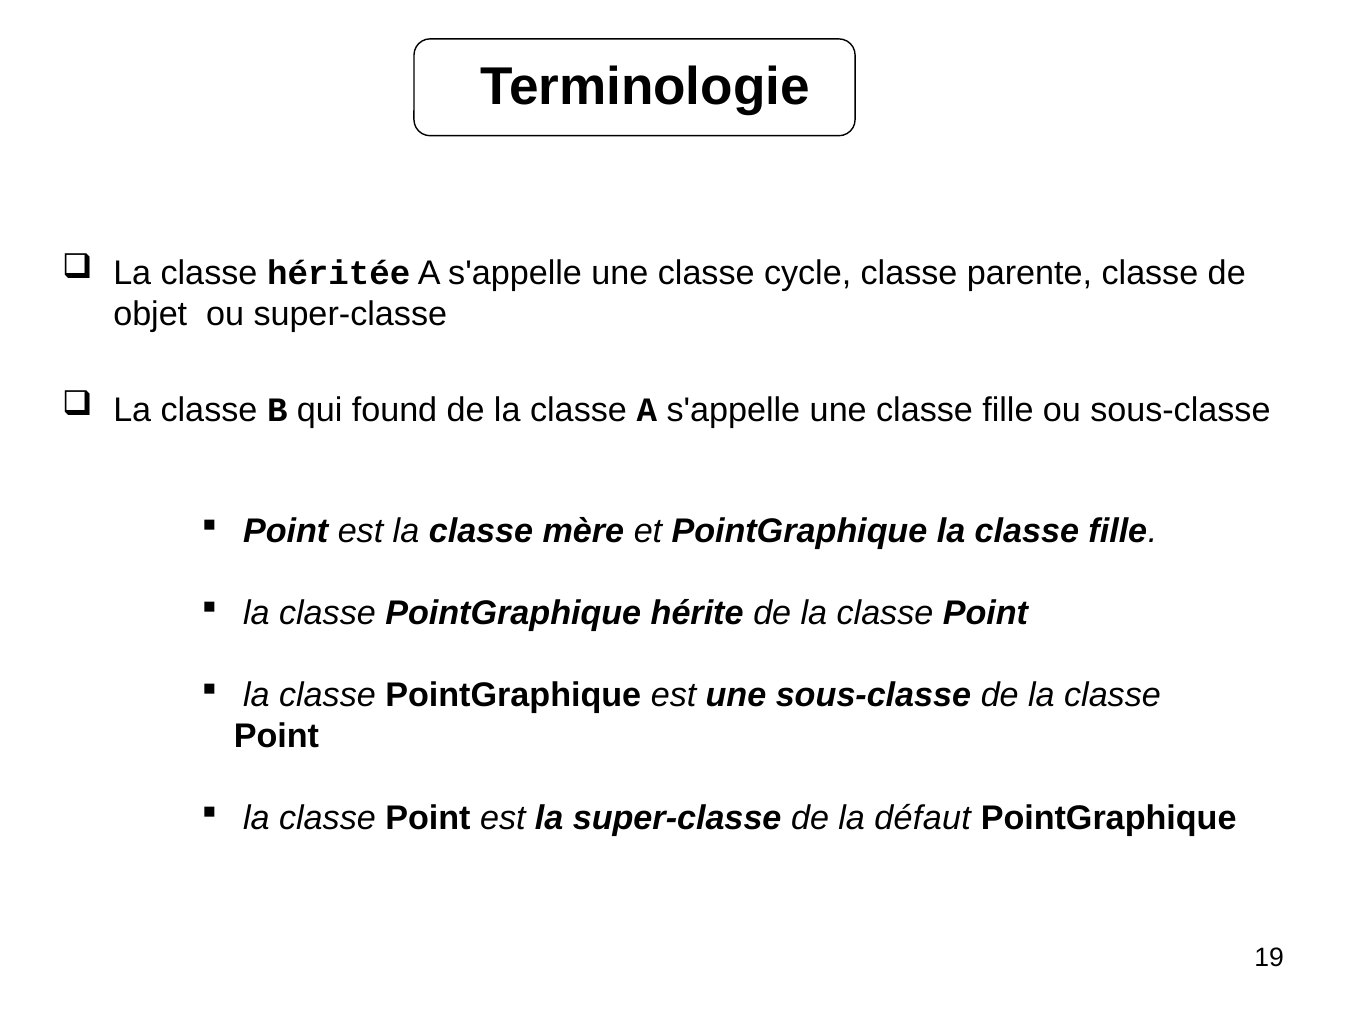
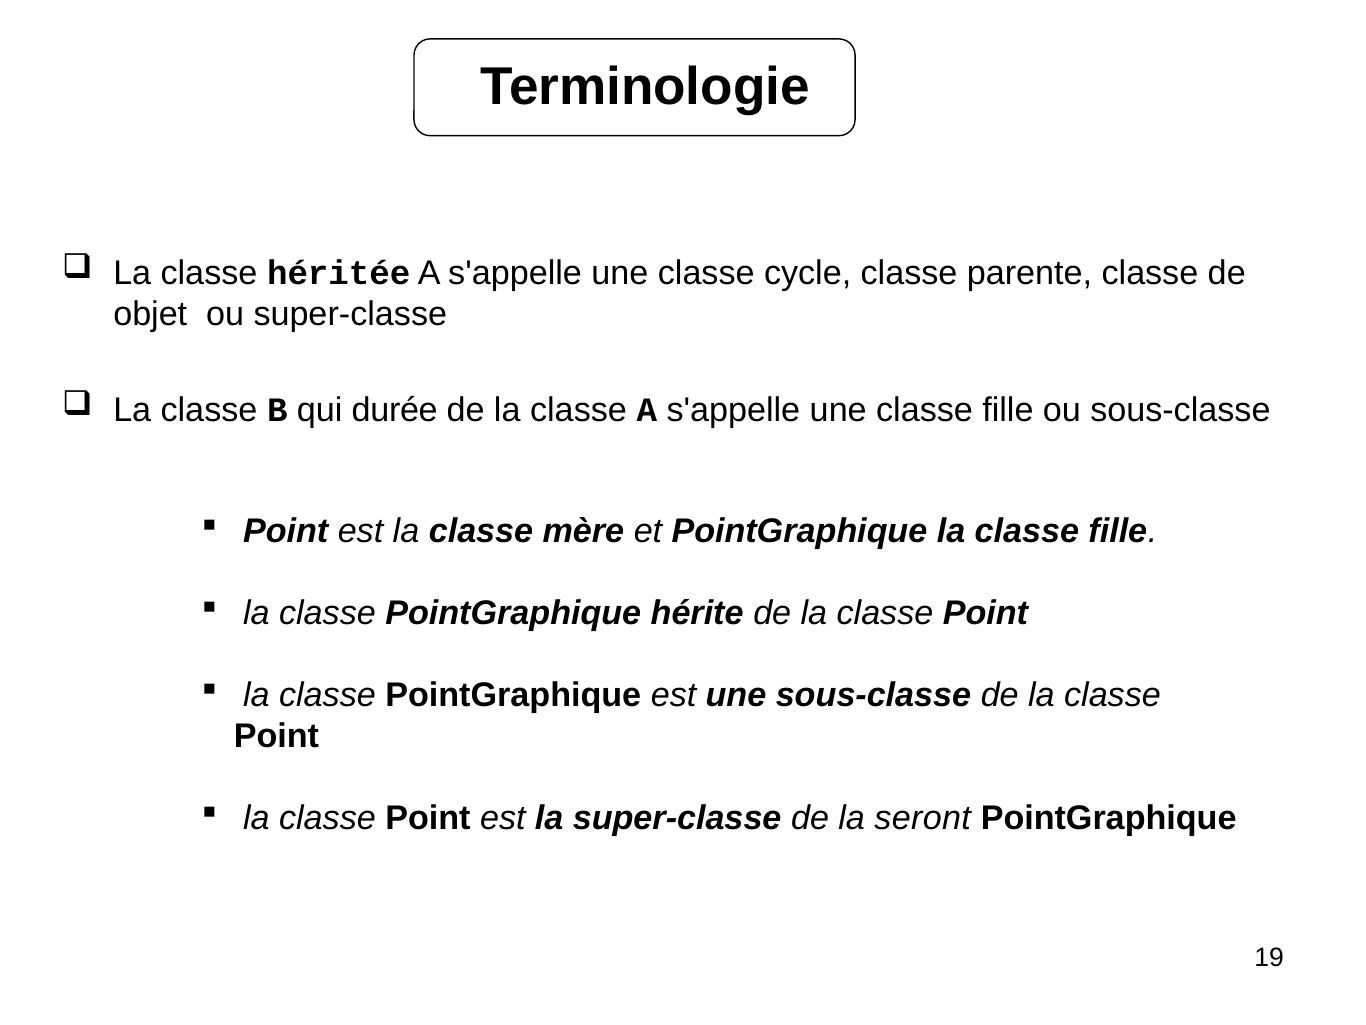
found: found -> durée
défaut: défaut -> seront
